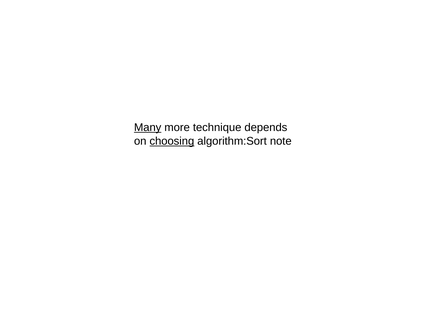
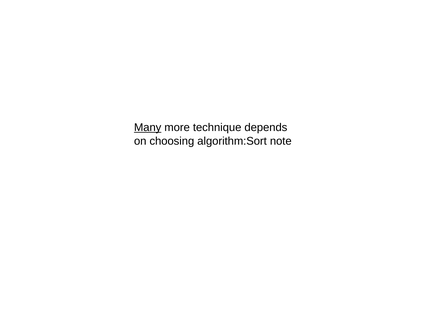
choosing underline: present -> none
